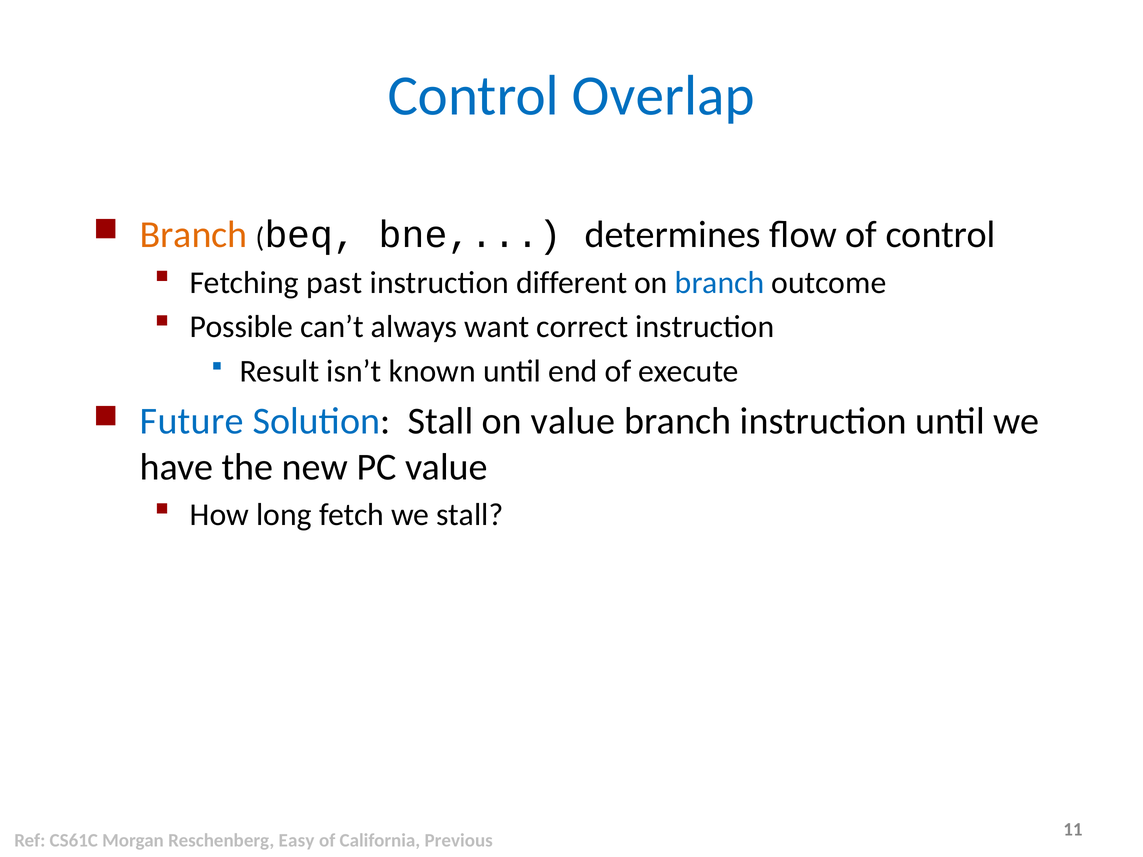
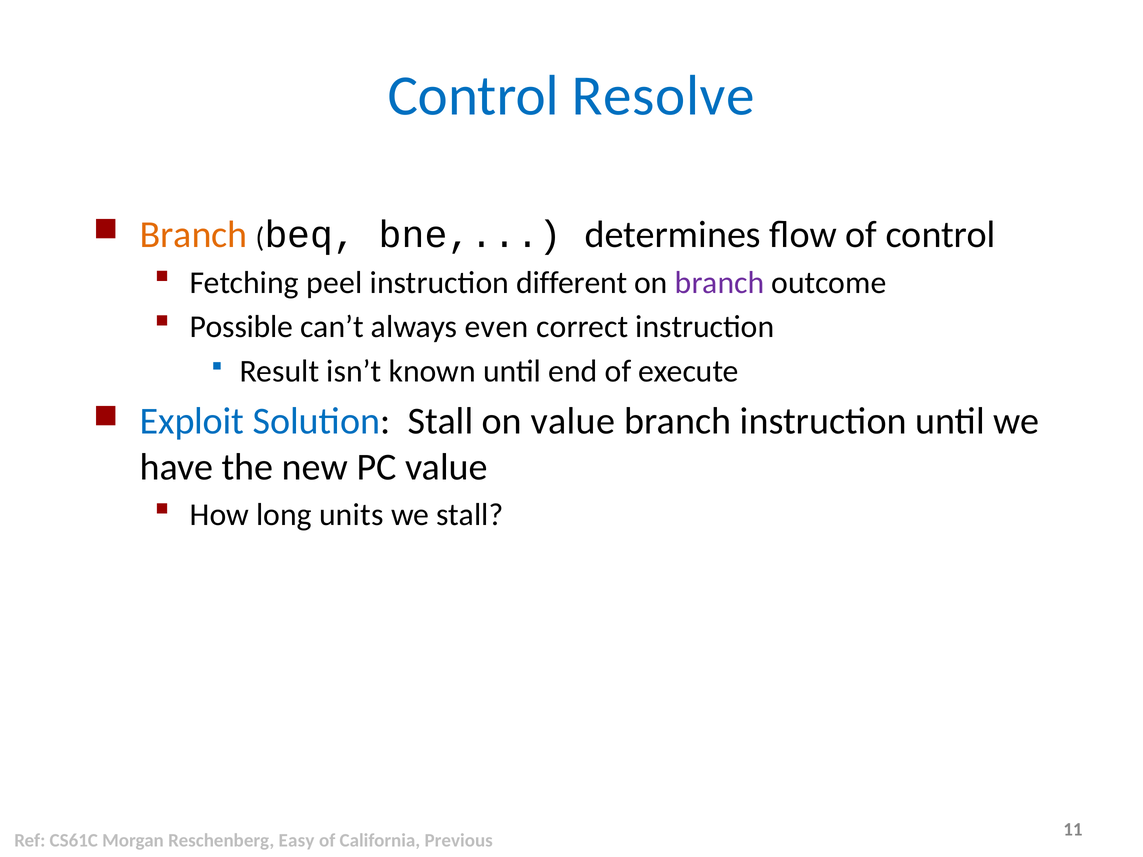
Overlap: Overlap -> Resolve
past: past -> peel
branch at (720, 283) colour: blue -> purple
want: want -> even
Future: Future -> Exploit
fetch: fetch -> units
